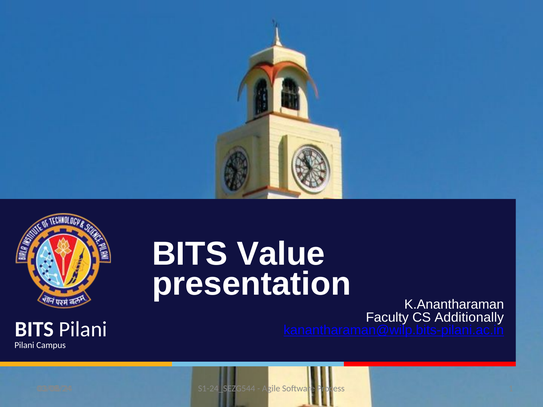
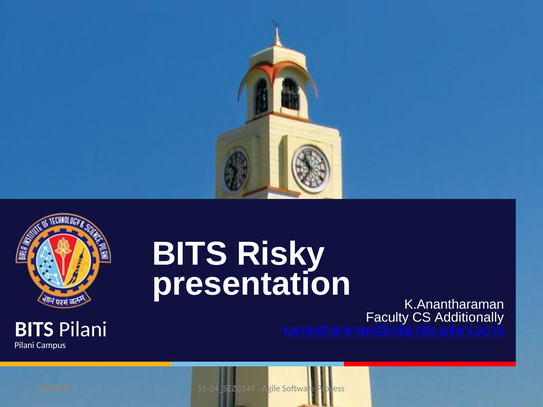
Value: Value -> Risky
